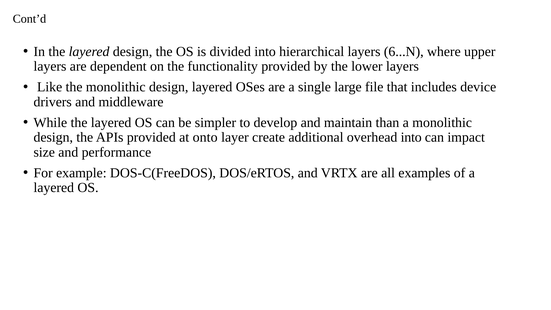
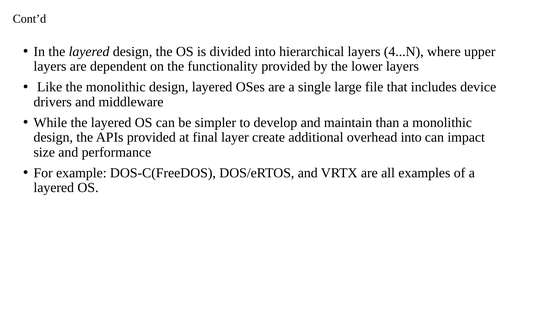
6...N: 6...N -> 4...N
onto: onto -> final
